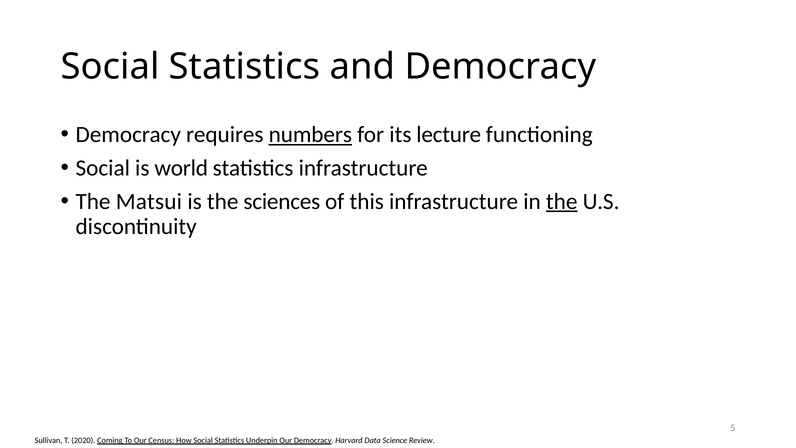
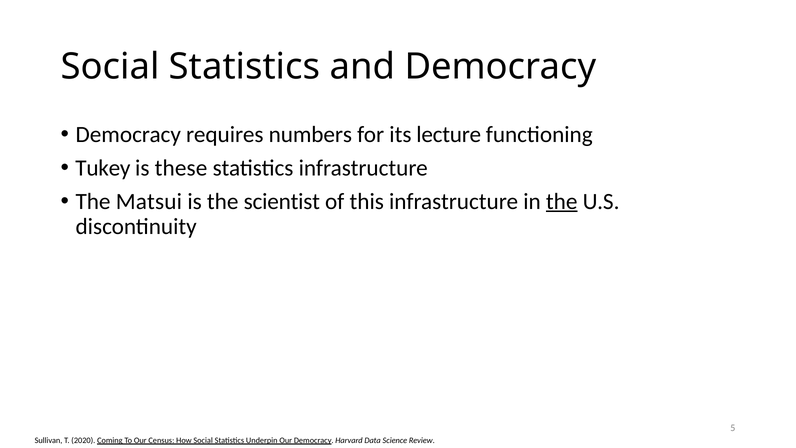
numbers underline: present -> none
Social at (103, 168): Social -> Tukey
world: world -> these
sciences: sciences -> scientist
